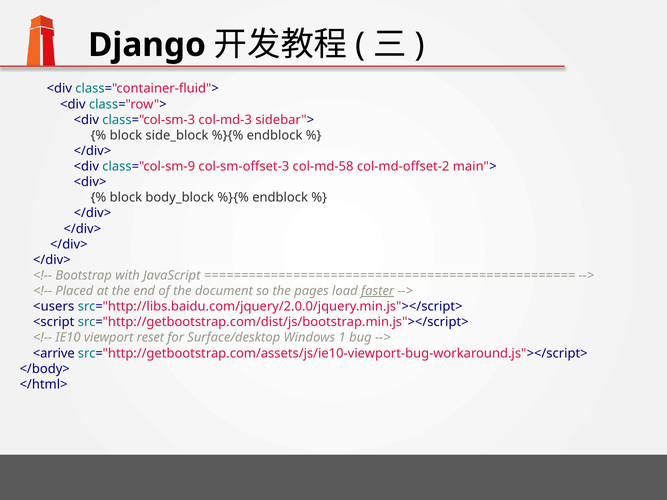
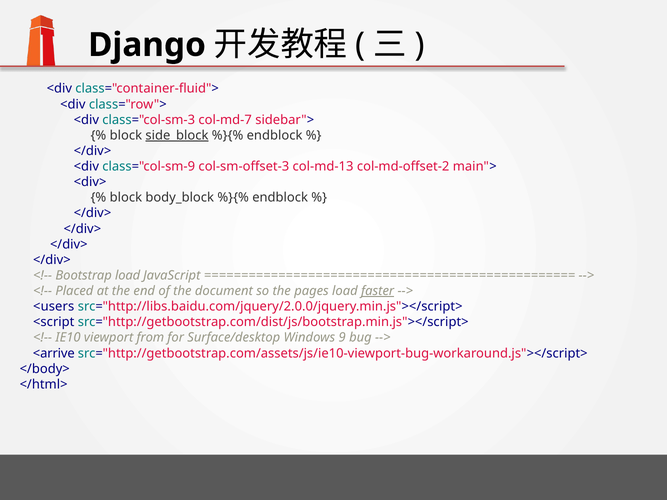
col-md-3: col-md-3 -> col-md-7
side_block underline: none -> present
col-md-58: col-md-58 -> col-md-13
Bootstrap with: with -> load
reset: reset -> from
1: 1 -> 9
